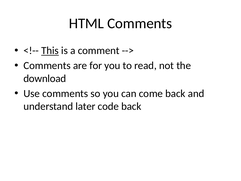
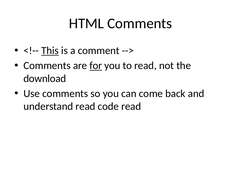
for underline: none -> present
understand later: later -> read
code back: back -> read
